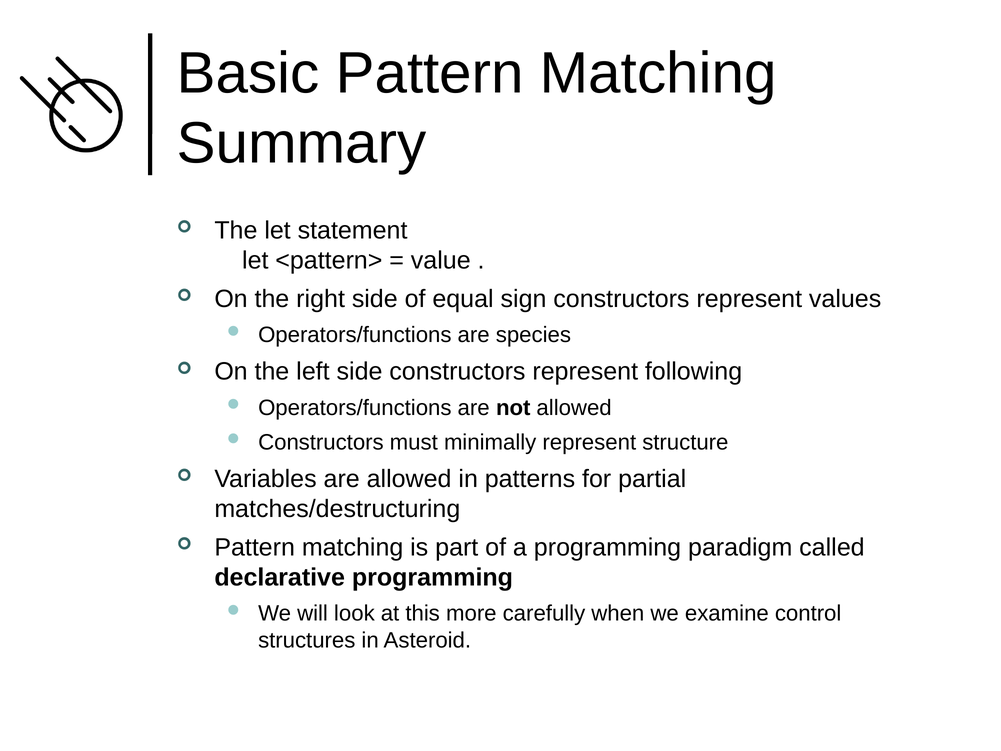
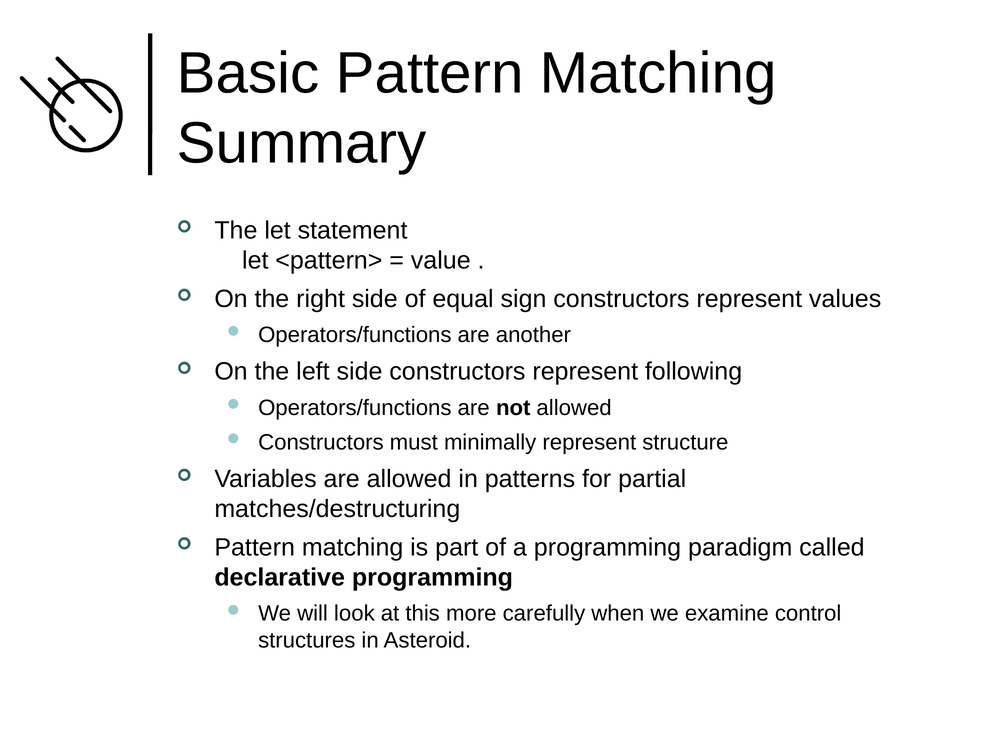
species: species -> another
